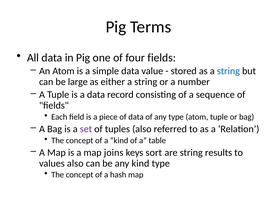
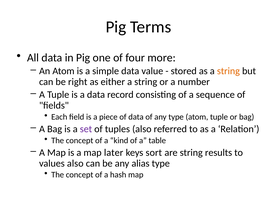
four fields: fields -> more
string at (228, 71) colour: blue -> orange
large: large -> right
joins: joins -> later
any kind: kind -> alias
